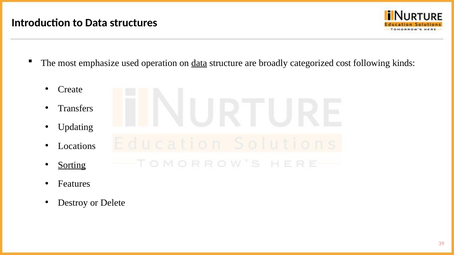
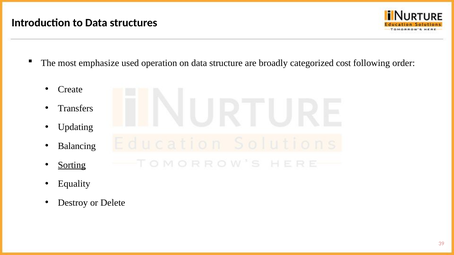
data at (199, 63) underline: present -> none
kinds: kinds -> order
Locations: Locations -> Balancing
Features: Features -> Equality
